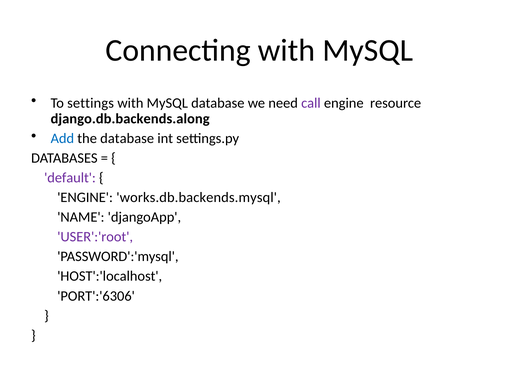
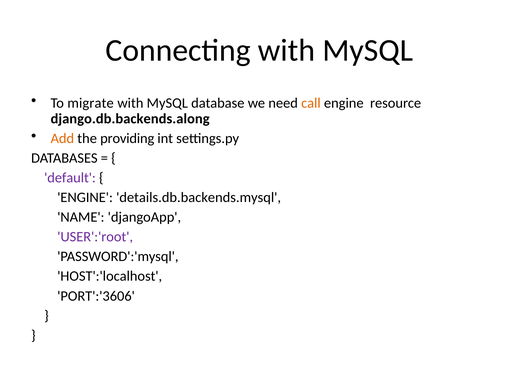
settings: settings -> migrate
call colour: purple -> orange
Add colour: blue -> orange
the database: database -> providing
works.db.backends.mysql: works.db.backends.mysql -> details.db.backends.mysql
PORT':'6306: PORT':'6306 -> PORT':'3606
